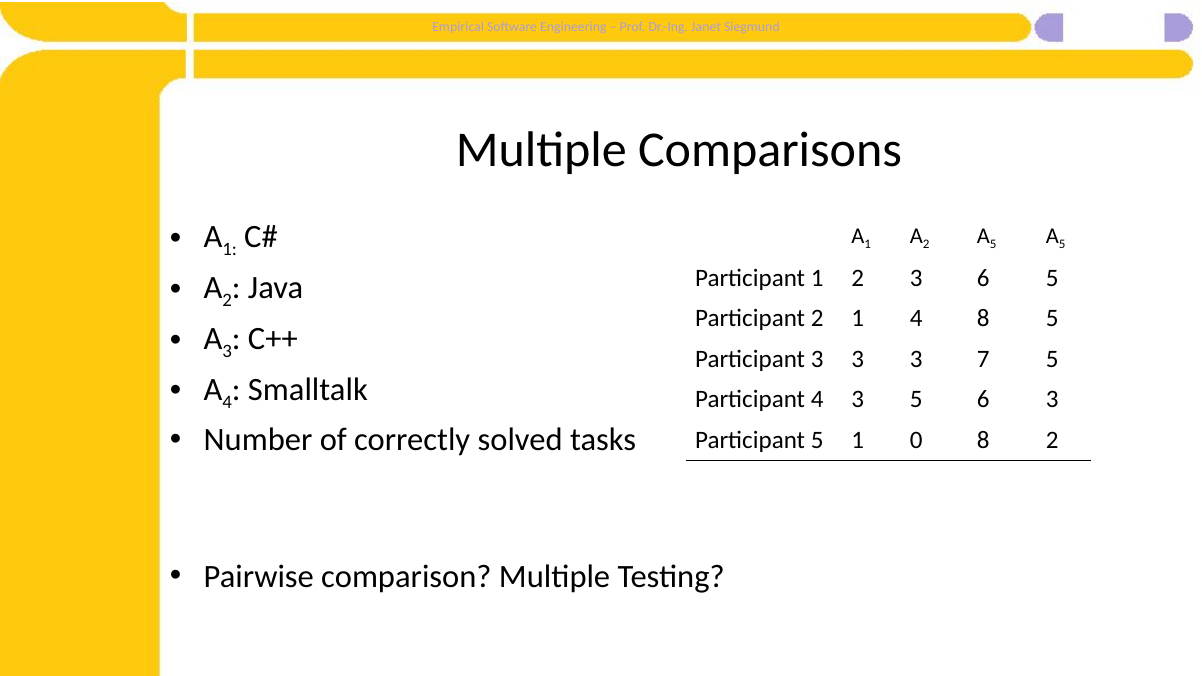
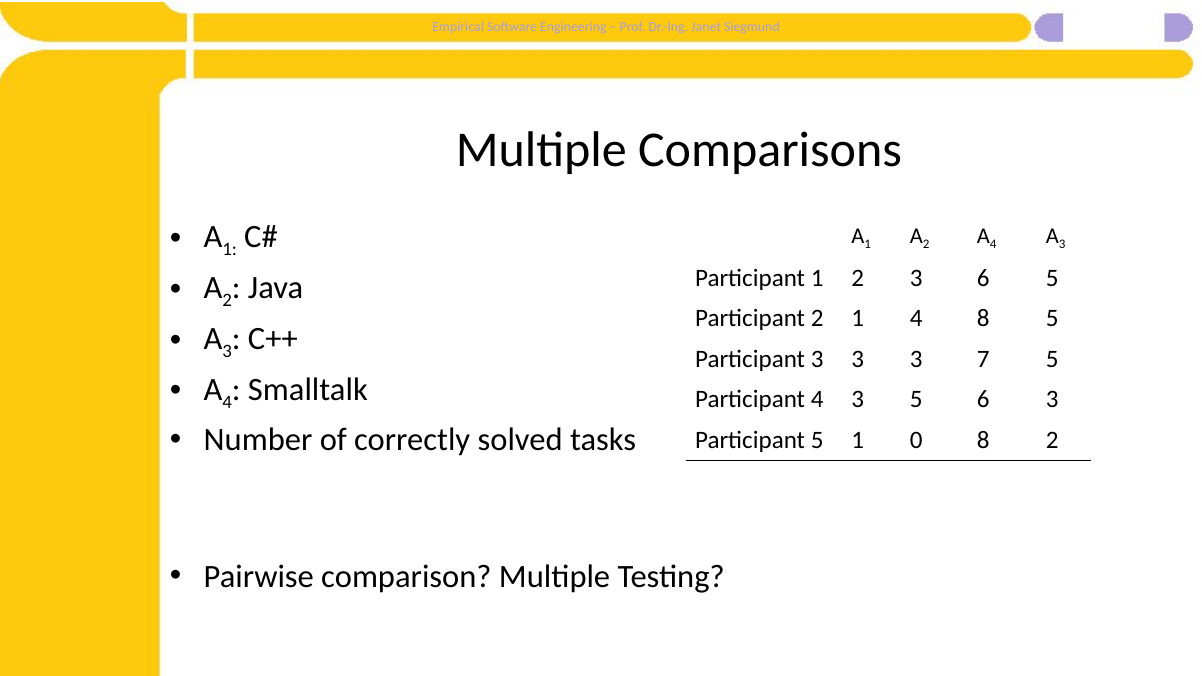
5 at (993, 245): 5 -> 4
5 at (1062, 245): 5 -> 3
